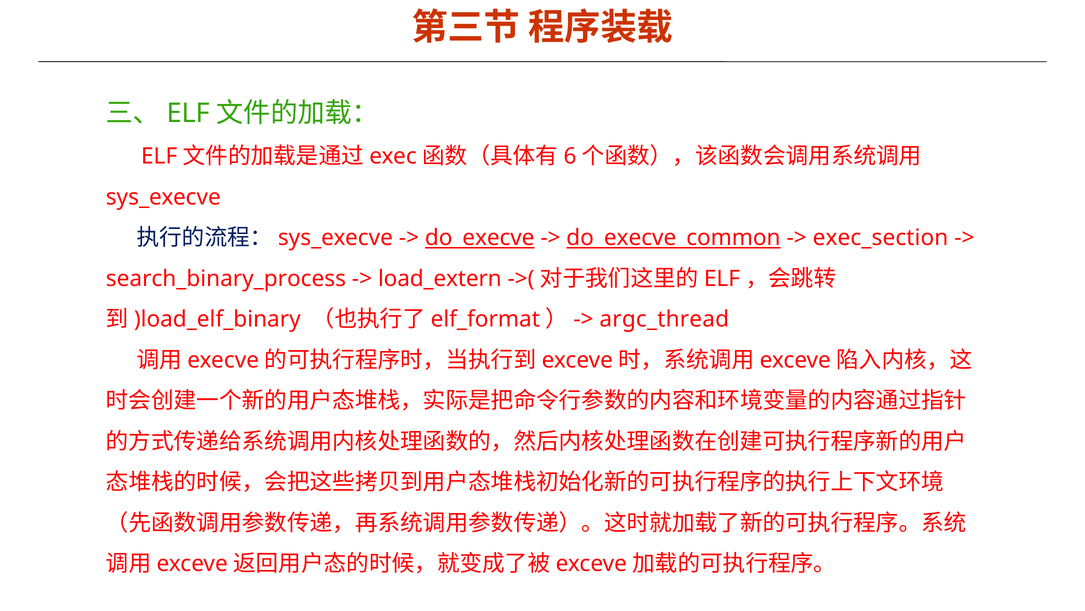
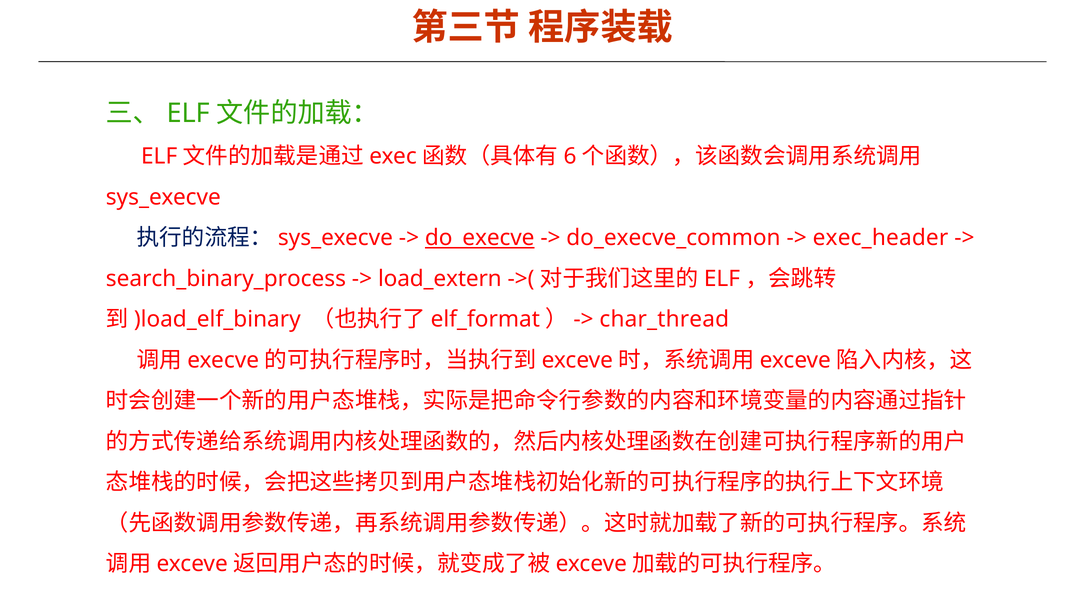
do_execve_common underline: present -> none
exec_section: exec_section -> exec_header
argc_thread: argc_thread -> char_thread
